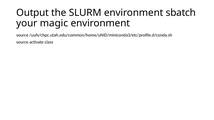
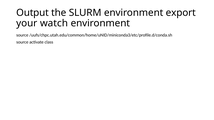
sbatch: sbatch -> export
magic: magic -> watch
